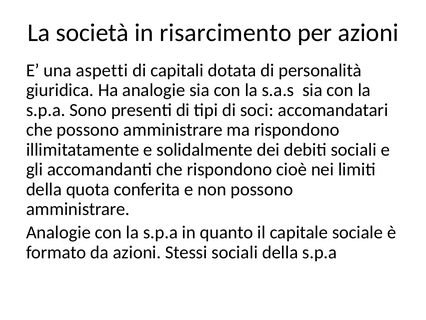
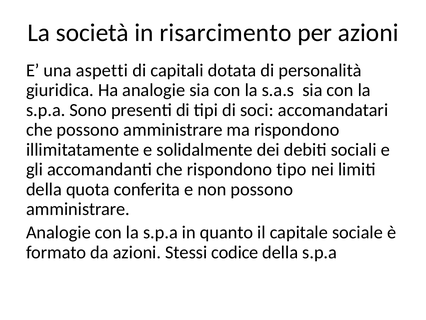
cioè: cioè -> tipo
Stessi sociali: sociali -> codice
